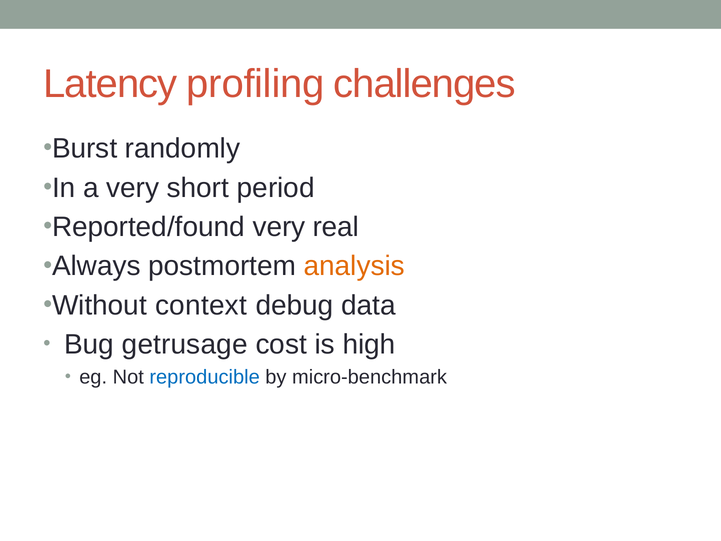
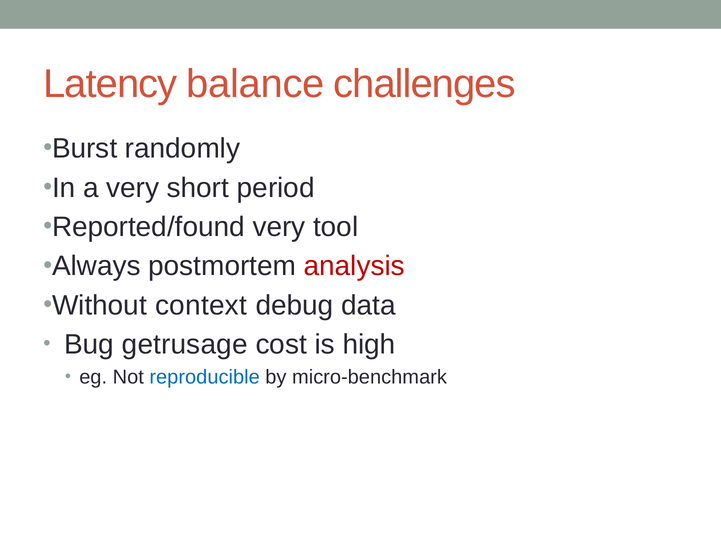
profiling: profiling -> balance
real: real -> tool
analysis colour: orange -> red
